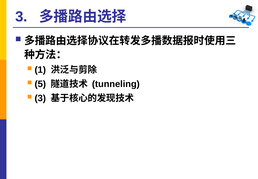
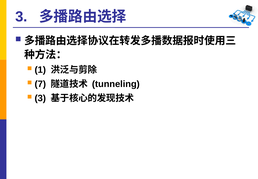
5: 5 -> 7
